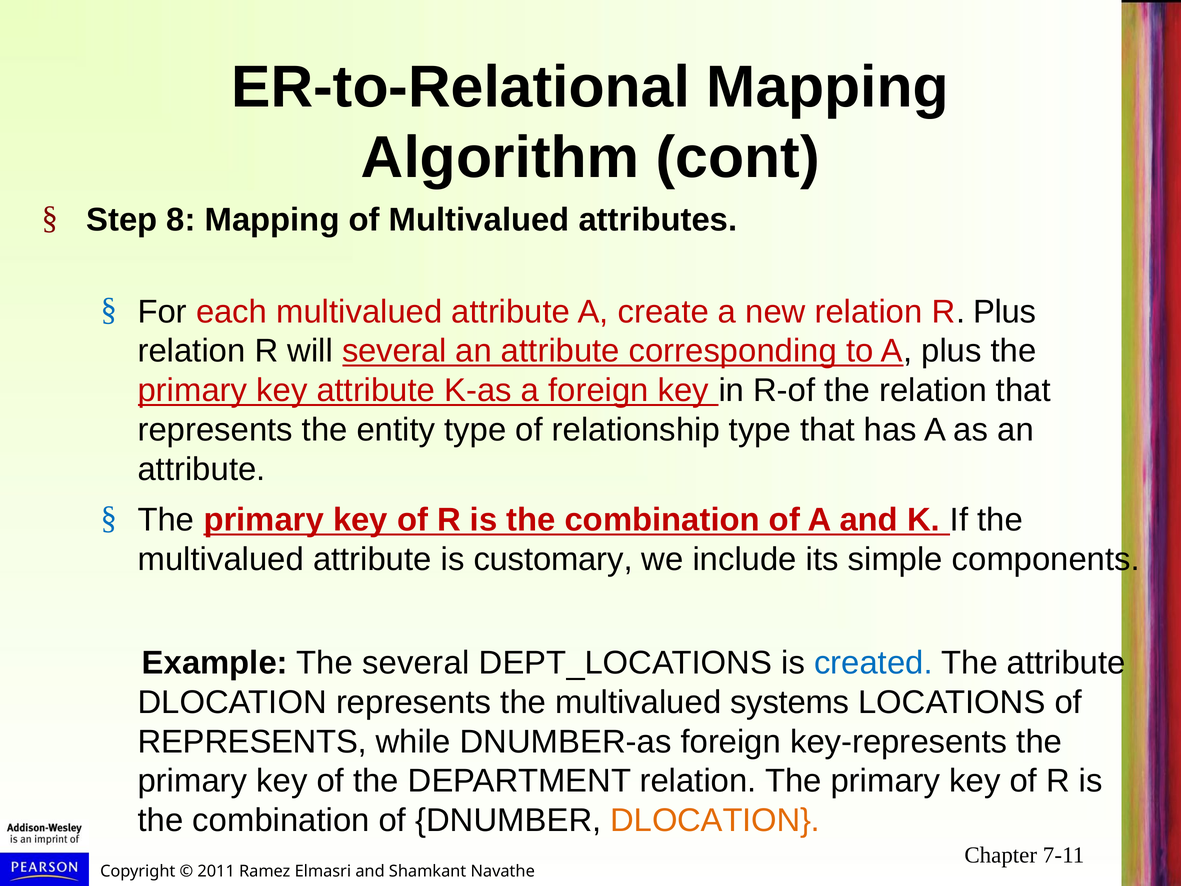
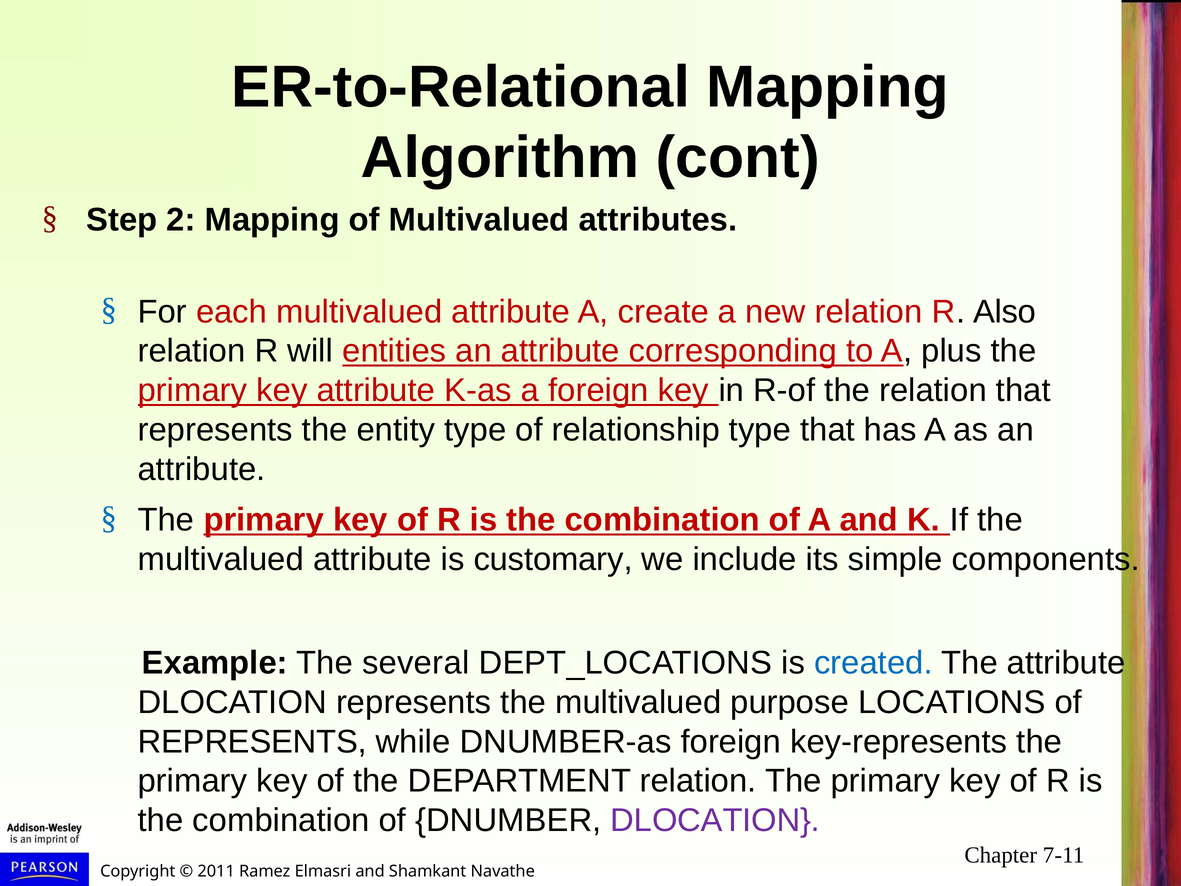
8: 8 -> 2
R Plus: Plus -> Also
will several: several -> entities
systems: systems -> purpose
DLOCATION at (715, 820) colour: orange -> purple
